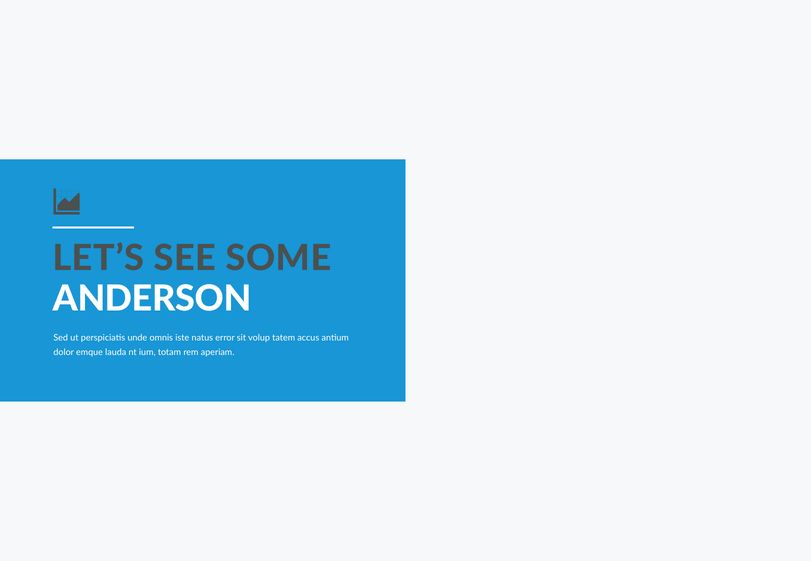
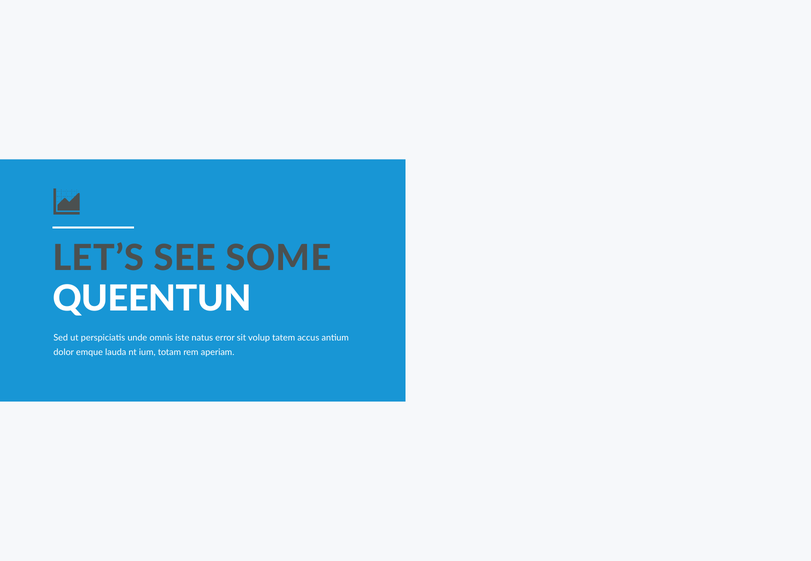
ANDERSON: ANDERSON -> QUEENTUN
